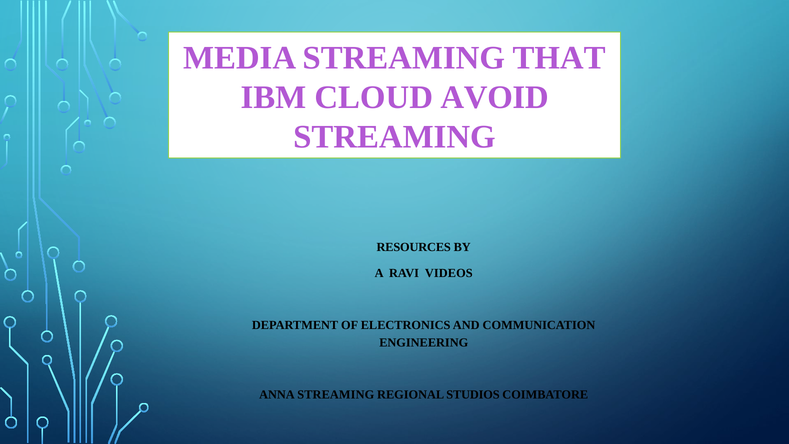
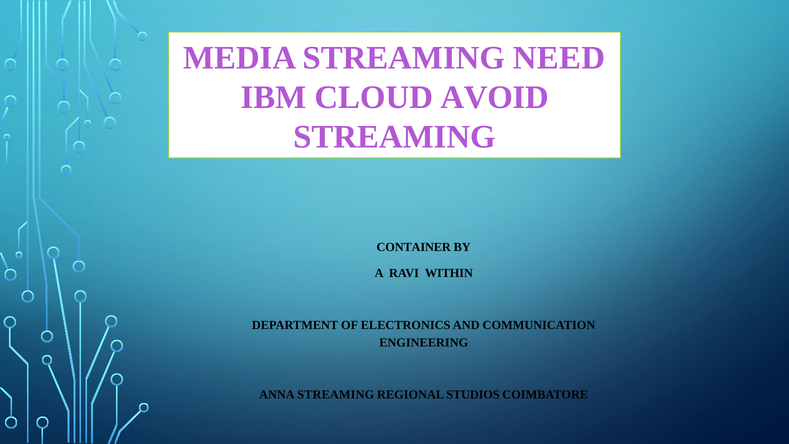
THAT: THAT -> NEED
RESOURCES: RESOURCES -> CONTAINER
VIDEOS: VIDEOS -> WITHIN
